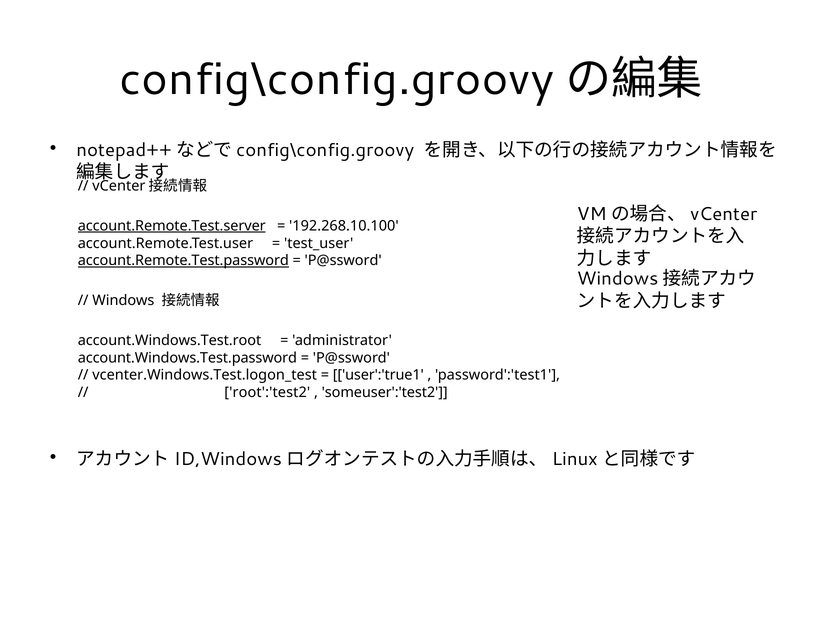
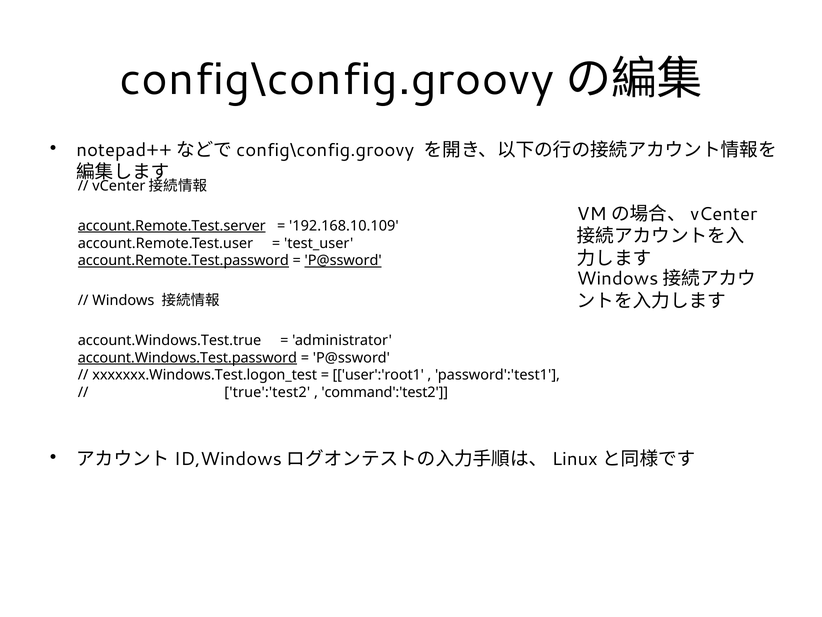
192.268.10.100: 192.268.10.100 -> 192.168.10.109
P@ssword at (343, 260) underline: none -> present
account.Windows.Test.root: account.Windows.Test.root -> account.Windows.Test.true
account.Windows.Test.password underline: none -> present
vcenter.Windows.Test.logon_test: vcenter.Windows.Test.logon_test -> xxxxxxx.Windows.Test.logon_test
user':'true1: user':'true1 -> user':'root1
root':'test2: root':'test2 -> true':'test2
someuser':'test2: someuser':'test2 -> command':'test2
